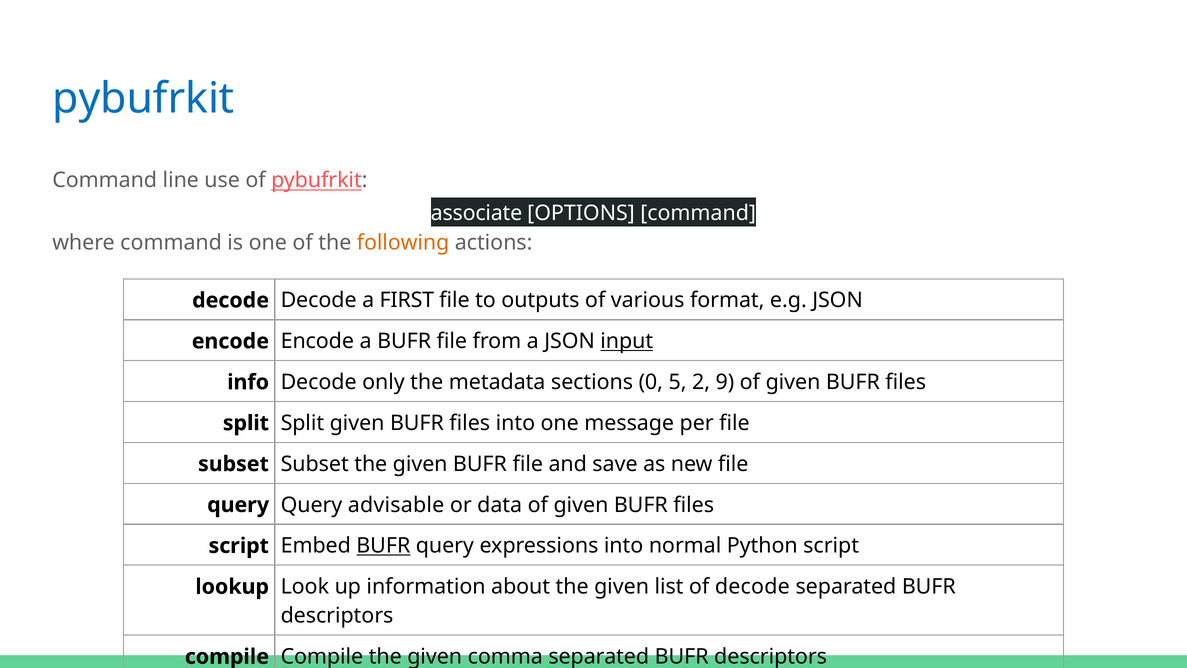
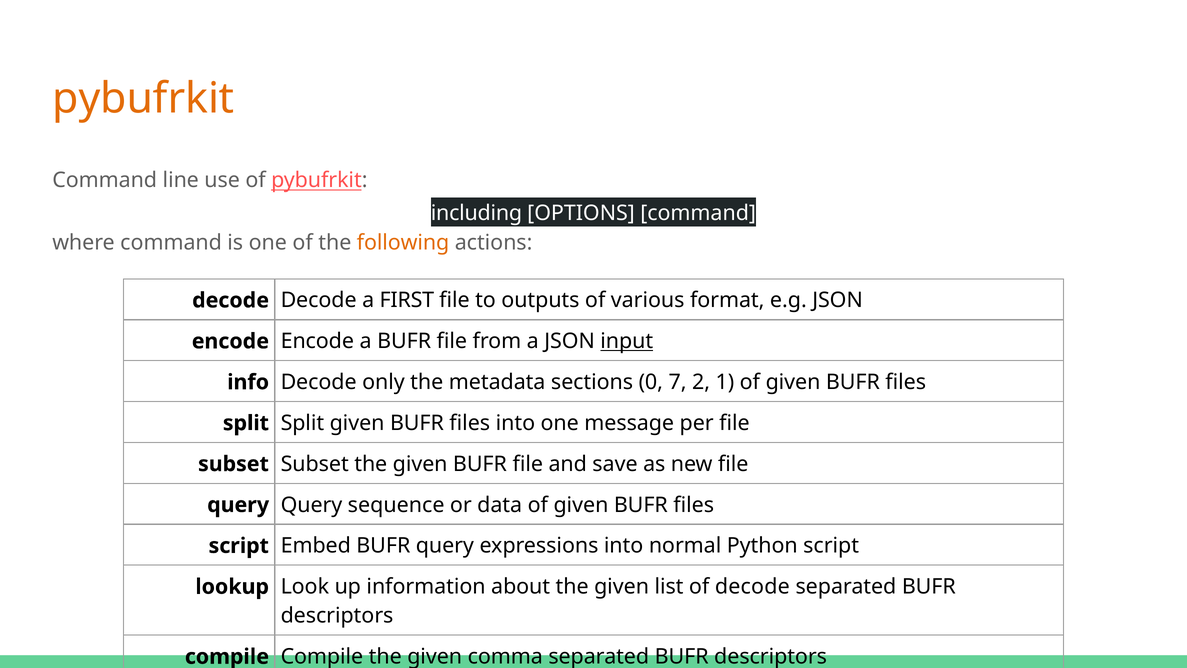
pybufrkit at (143, 98) colour: blue -> orange
associate: associate -> including
5: 5 -> 7
9: 9 -> 1
advisable: advisable -> sequence
BUFR at (383, 546) underline: present -> none
